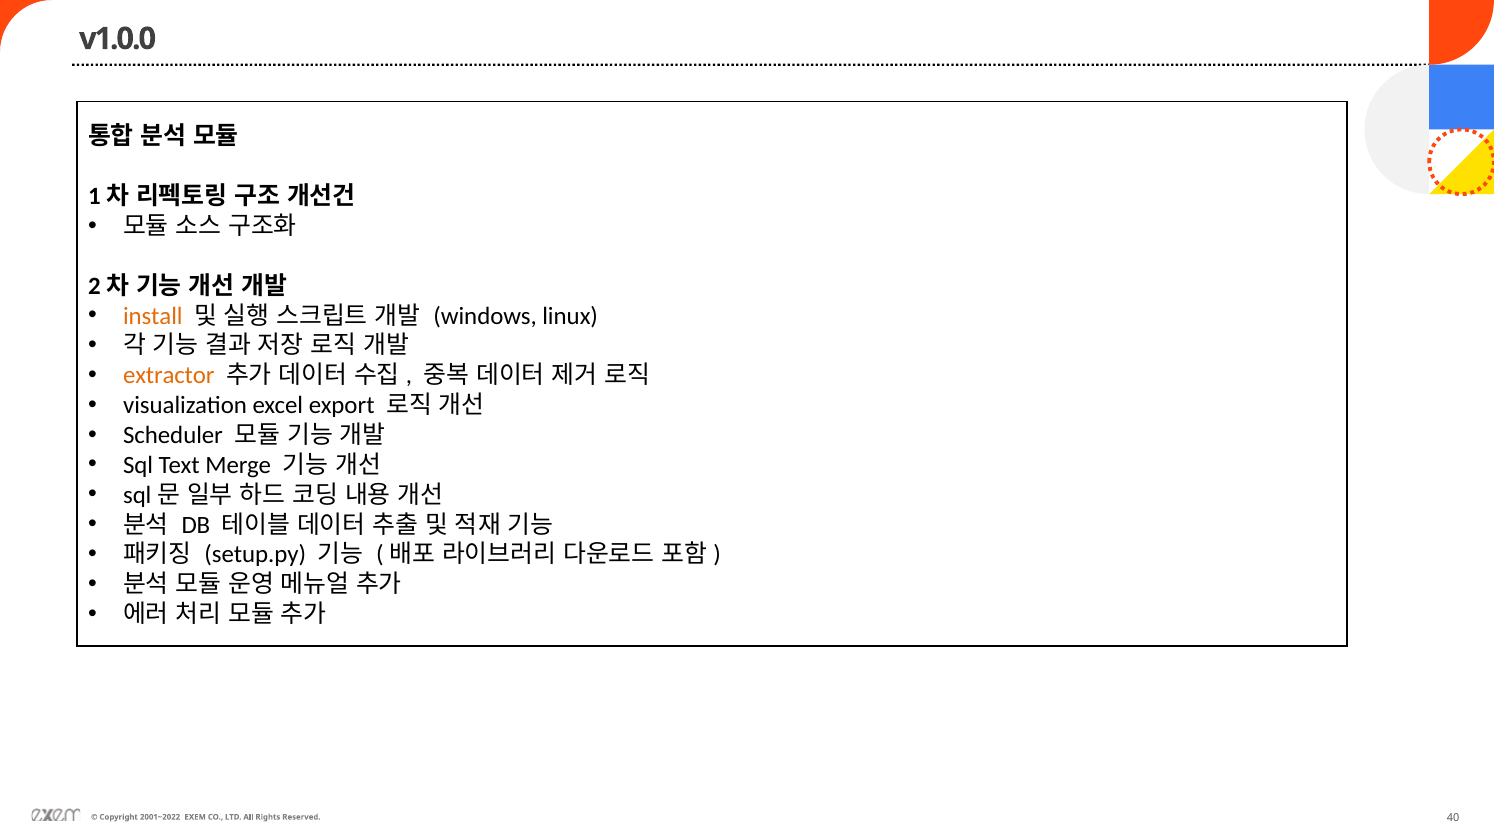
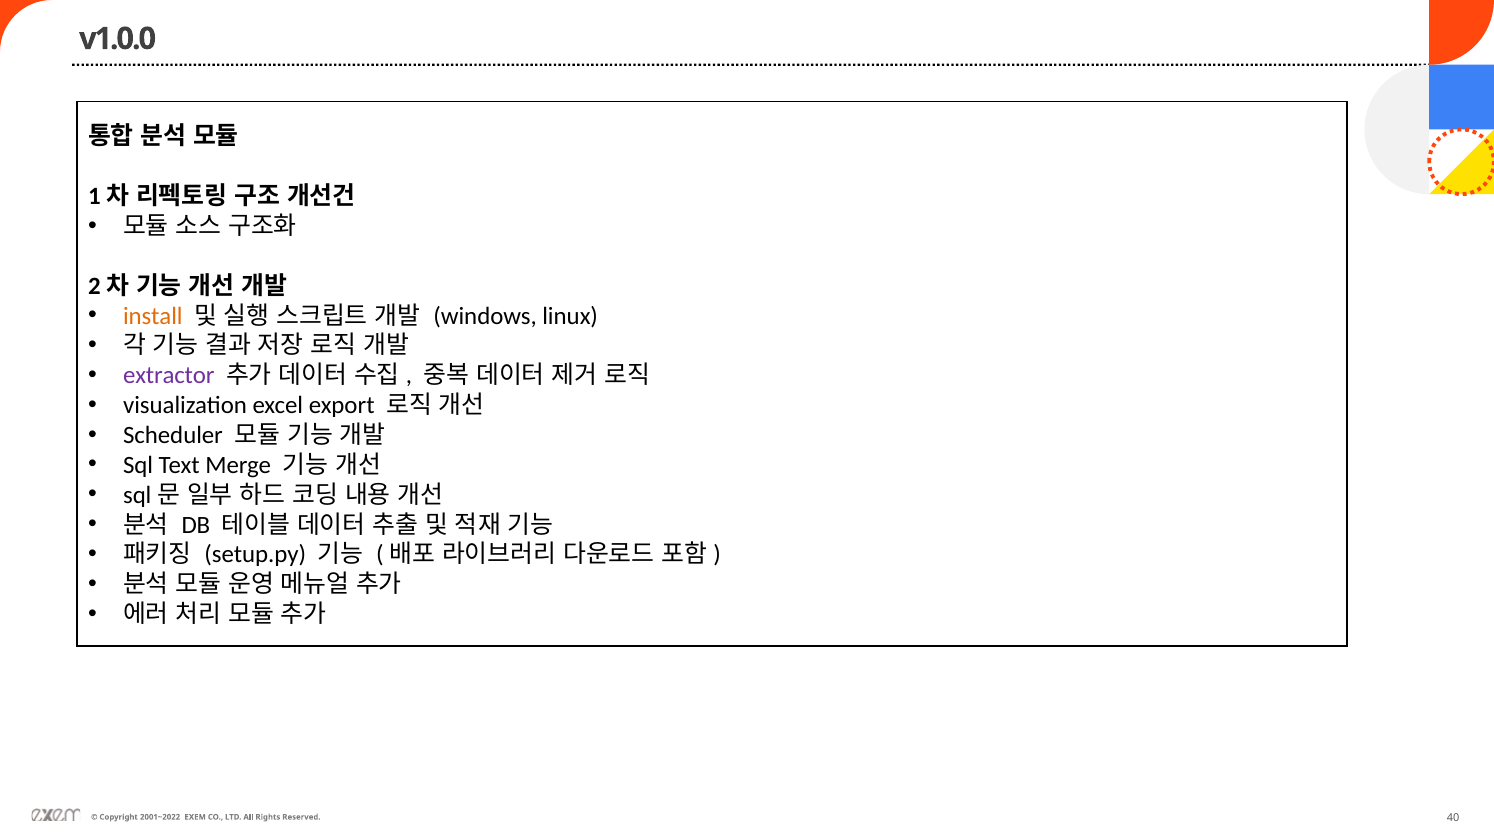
extractor colour: orange -> purple
